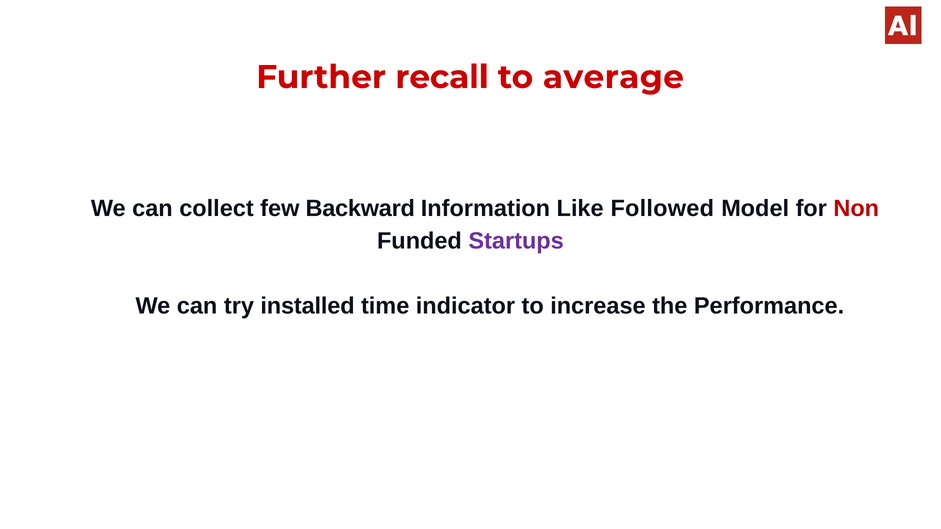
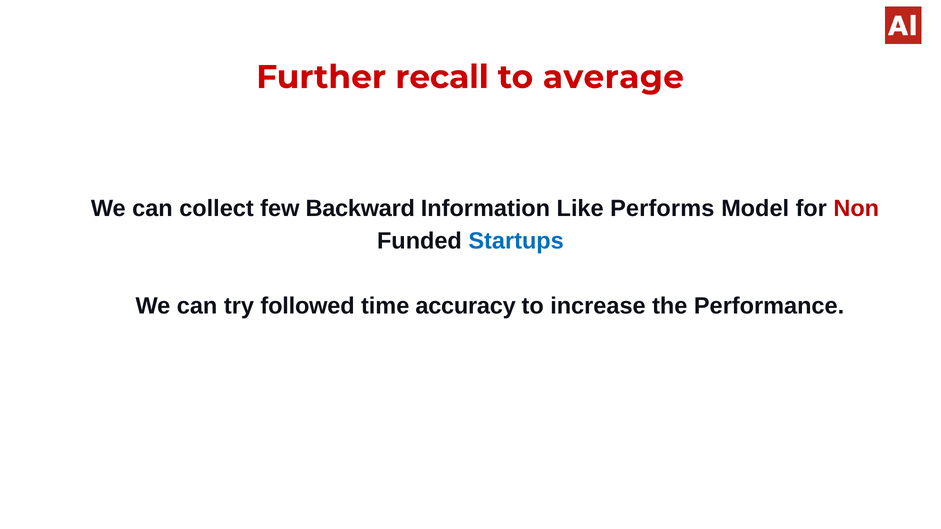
Followed: Followed -> Performs
Startups colour: purple -> blue
installed: installed -> followed
indicator: indicator -> accuracy
